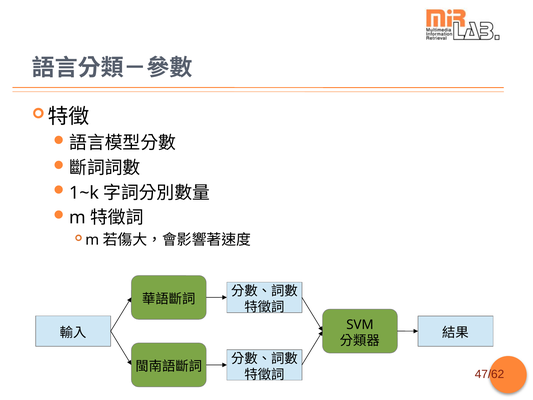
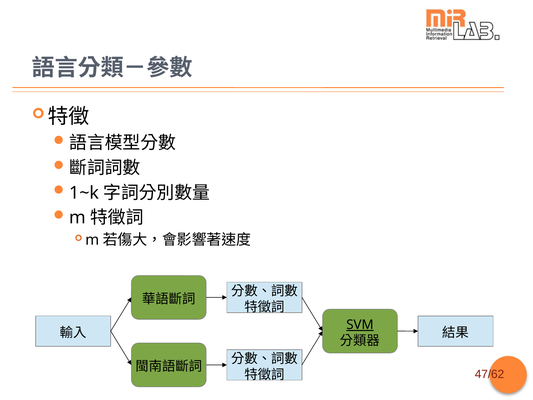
SVM underline: none -> present
